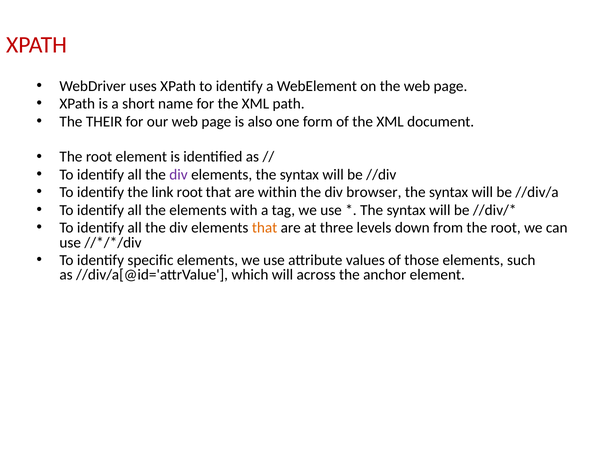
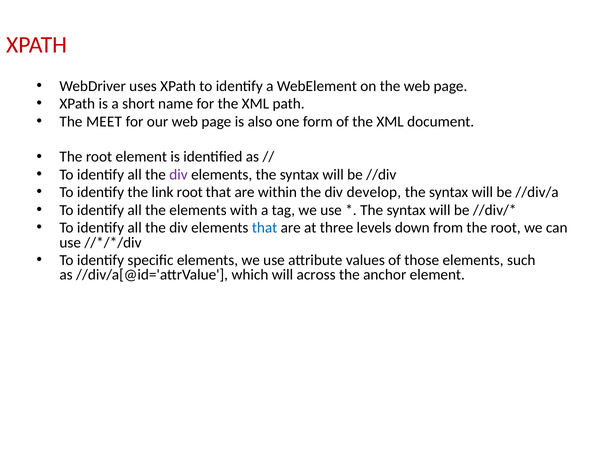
THEIR: THEIR -> MEET
browser: browser -> develop
that at (265, 228) colour: orange -> blue
